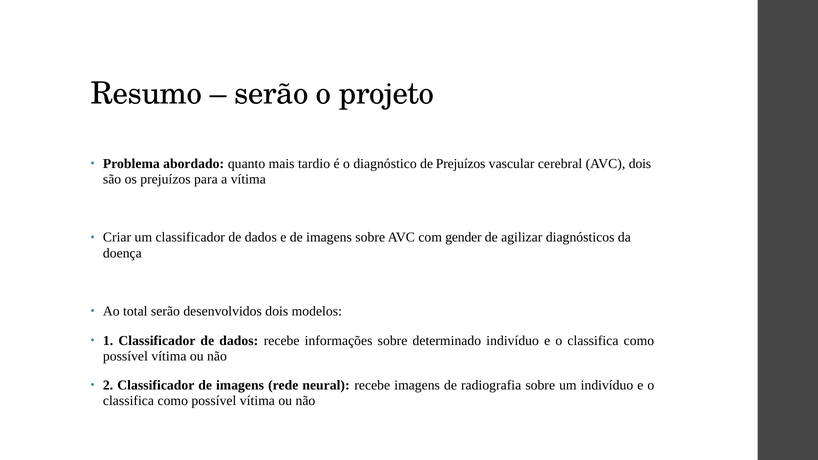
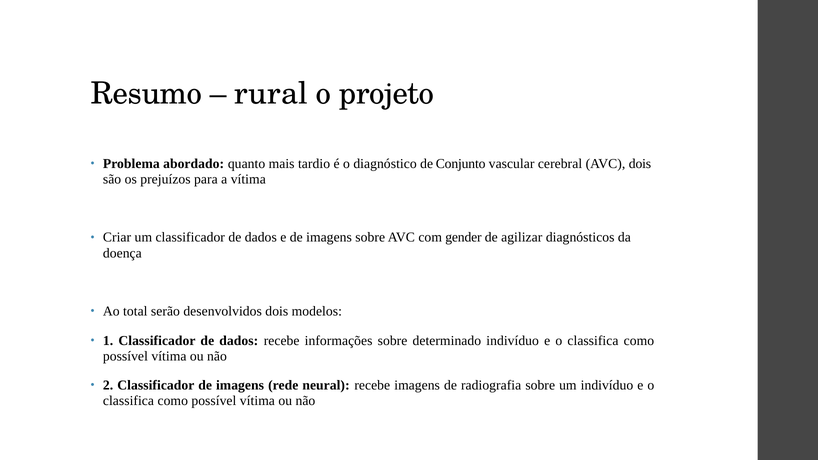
serão at (271, 94): serão -> rural
de Prejuízos: Prejuízos -> Conjunto
